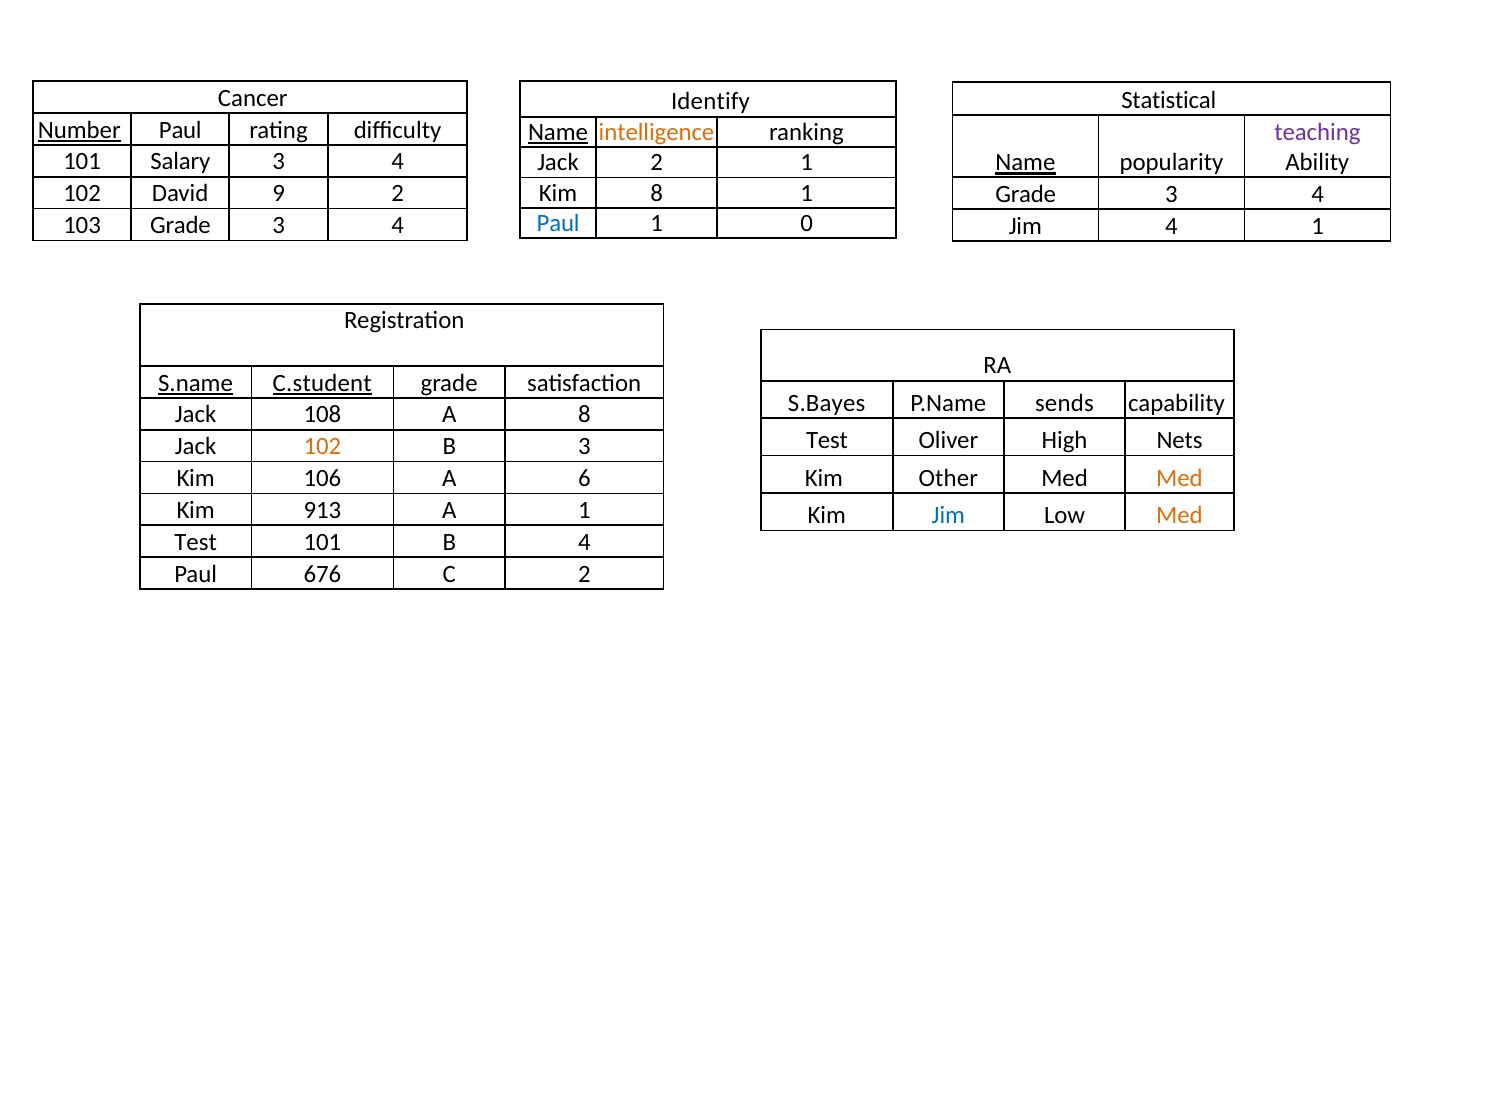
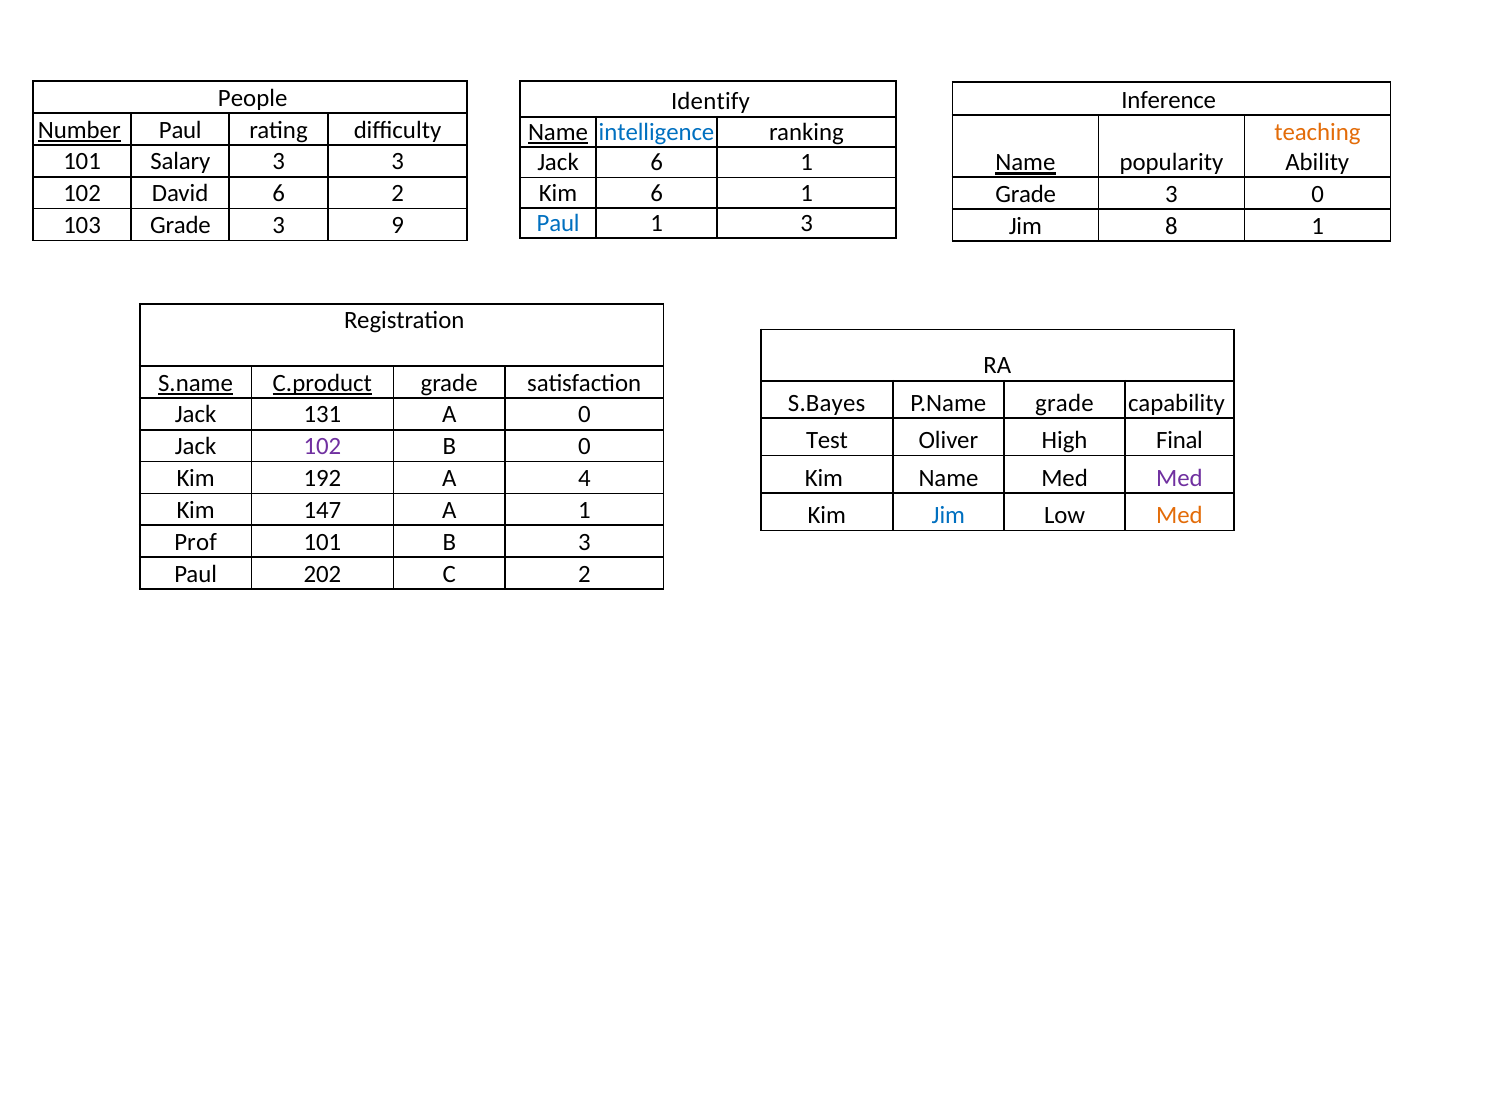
Cancer: Cancer -> People
Statistical: Statistical -> Inference
intelligence colour: orange -> blue
teaching colour: purple -> orange
4 at (398, 162): 4 -> 3
Jack 2: 2 -> 6
Kim 8: 8 -> 6
David 9: 9 -> 6
4 at (1318, 194): 4 -> 0
1 0: 0 -> 3
4 at (398, 226): 4 -> 9
Jim 4: 4 -> 8
C.student: C.student -> C.product
P.Name sends: sends -> grade
108: 108 -> 131
A 8: 8 -> 0
Nets: Nets -> Final
102 at (322, 447) colour: orange -> purple
B 3: 3 -> 0
Kim Other: Other -> Name
Med at (1179, 478) colour: orange -> purple
106: 106 -> 192
6: 6 -> 4
913: 913 -> 147
Test at (196, 542): Test -> Prof
B 4: 4 -> 3
676: 676 -> 202
